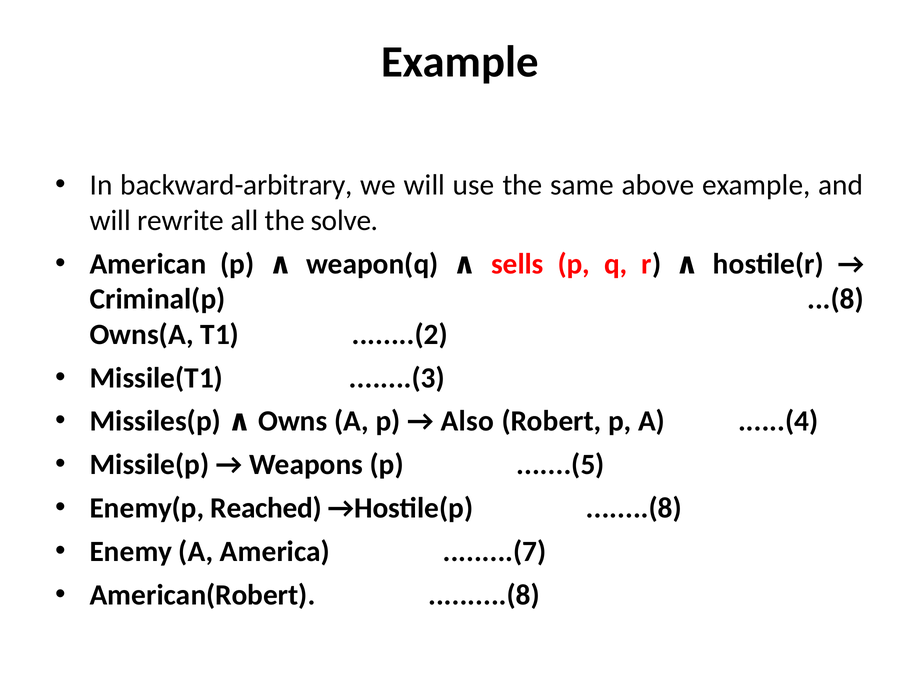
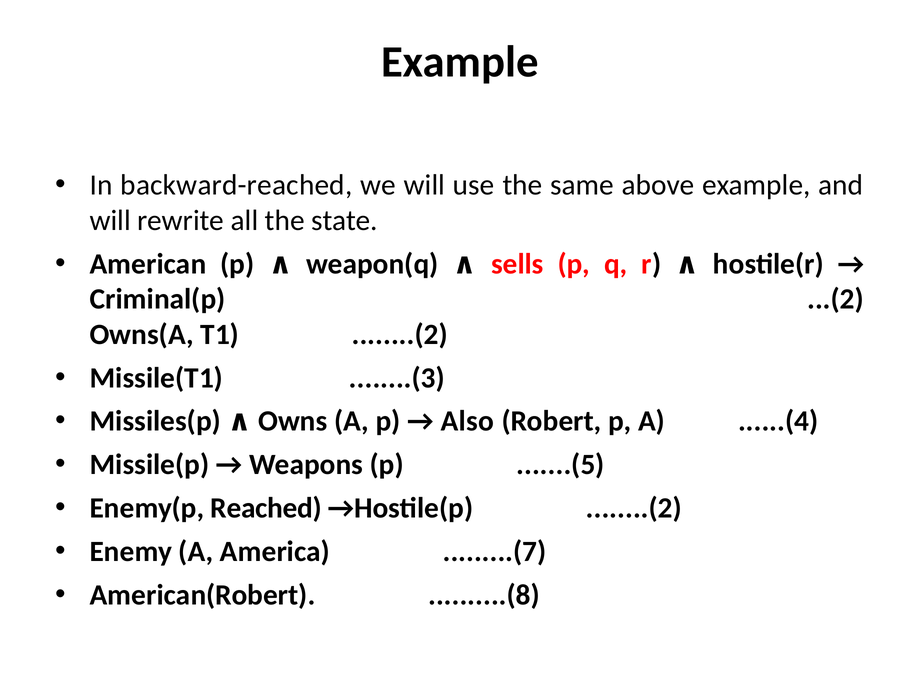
backward-arbitrary: backward-arbitrary -> backward-reached
solve: solve -> state
...(8: ...(8 -> ...(2
→Hostile(p ........(8: ........(8 -> ........(2
